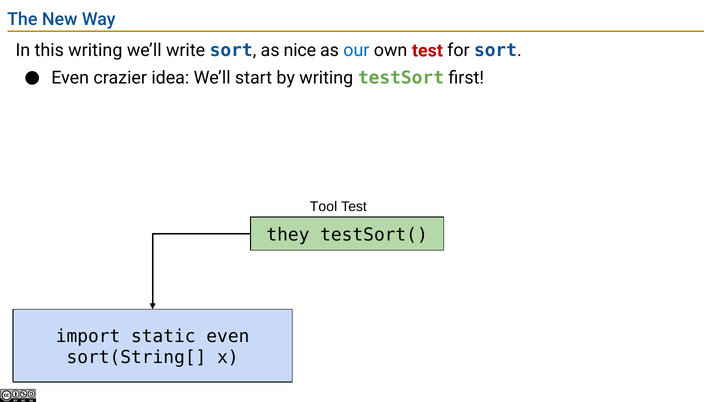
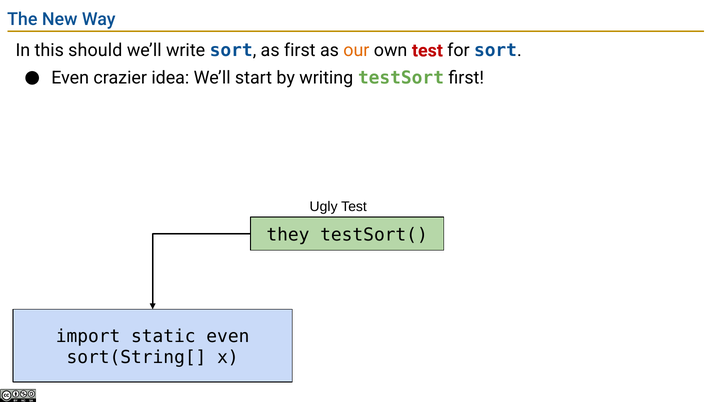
this writing: writing -> should
as nice: nice -> first
our colour: blue -> orange
Tool: Tool -> Ugly
